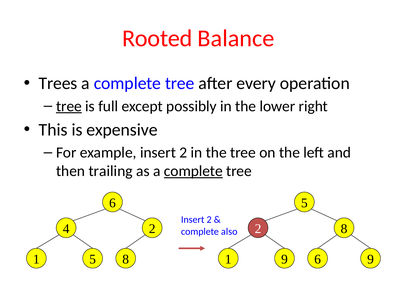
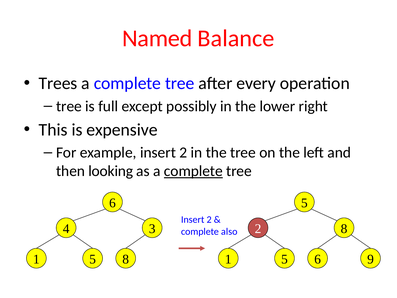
Rooted: Rooted -> Named
tree at (69, 106) underline: present -> none
trailing: trailing -> looking
4 2: 2 -> 3
9 at (284, 259): 9 -> 5
